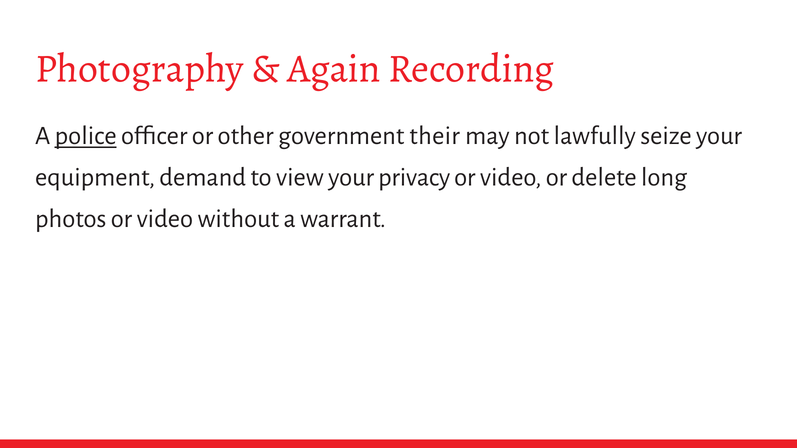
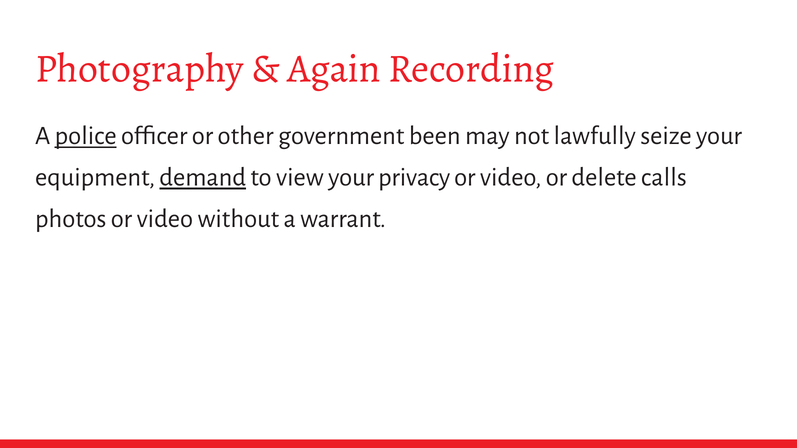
their: their -> been
demand underline: none -> present
long: long -> calls
